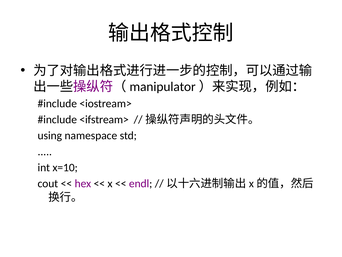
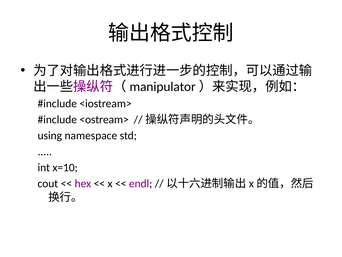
<ifstream>: <ifstream> -> <ostream>
